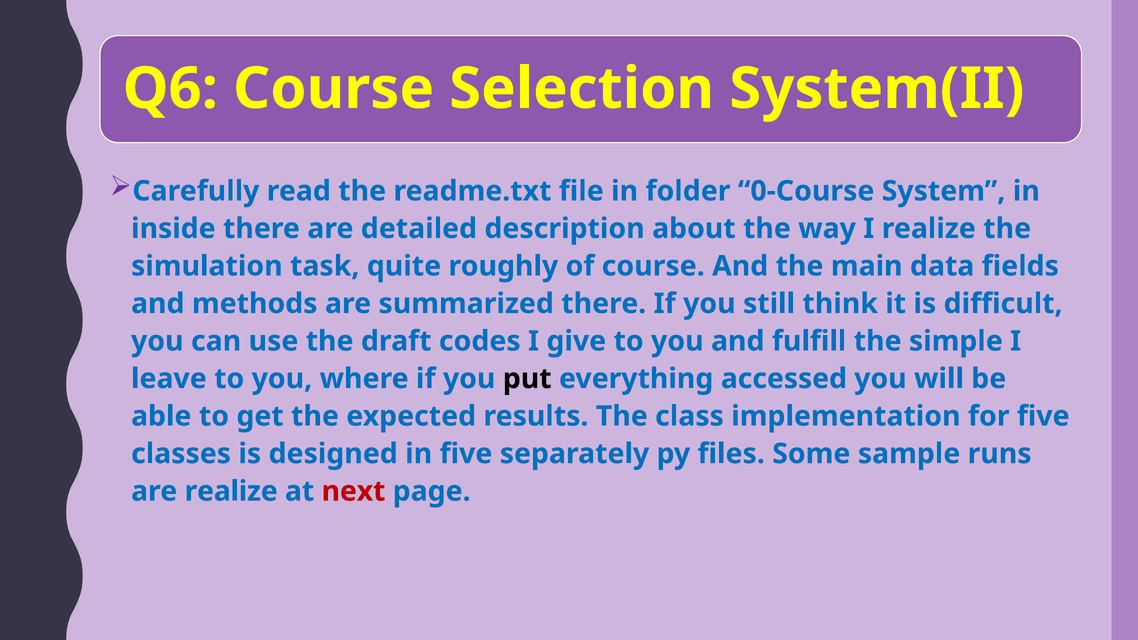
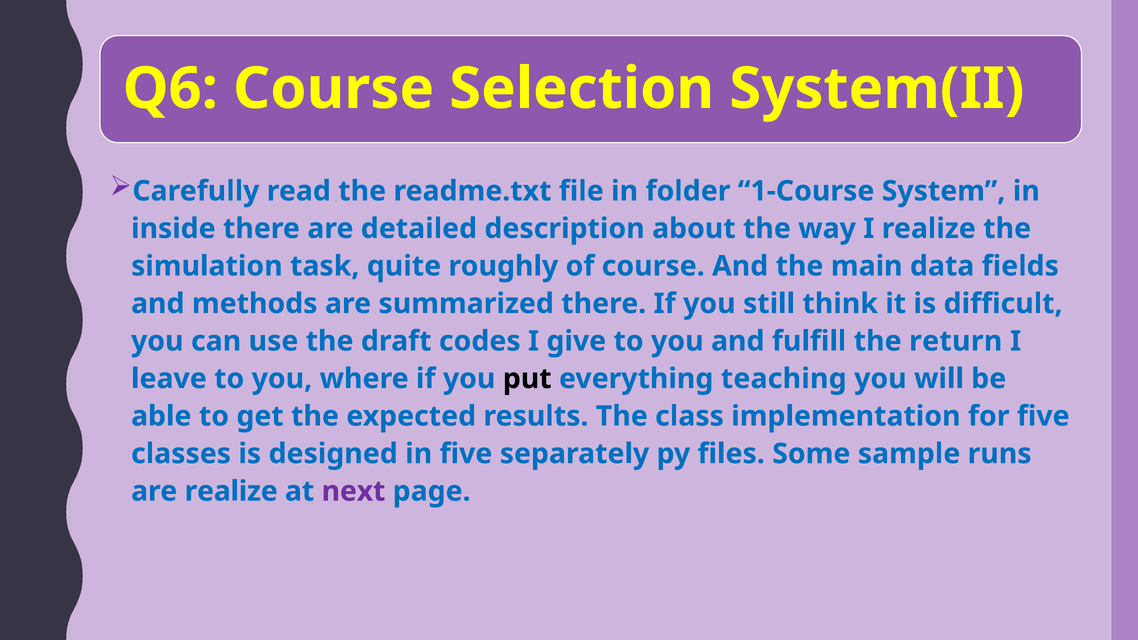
0-Course: 0-Course -> 1-Course
simple: simple -> return
accessed: accessed -> teaching
next colour: red -> purple
